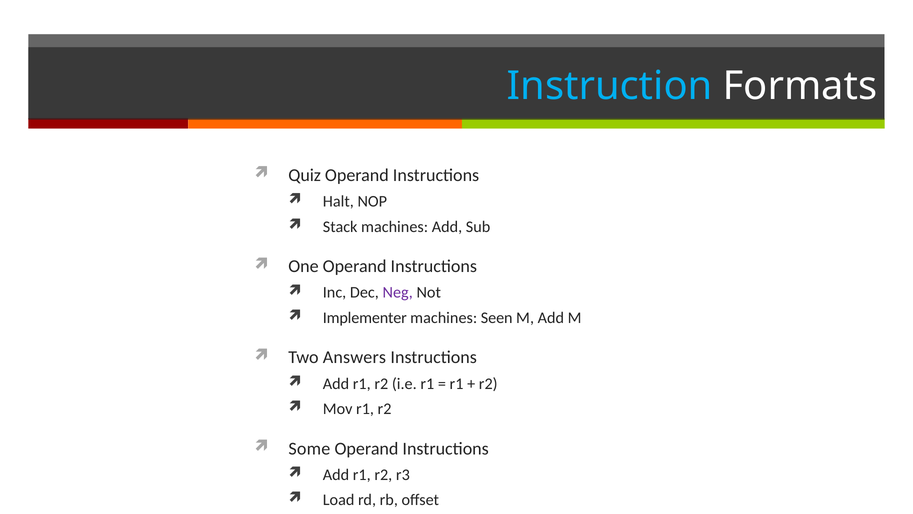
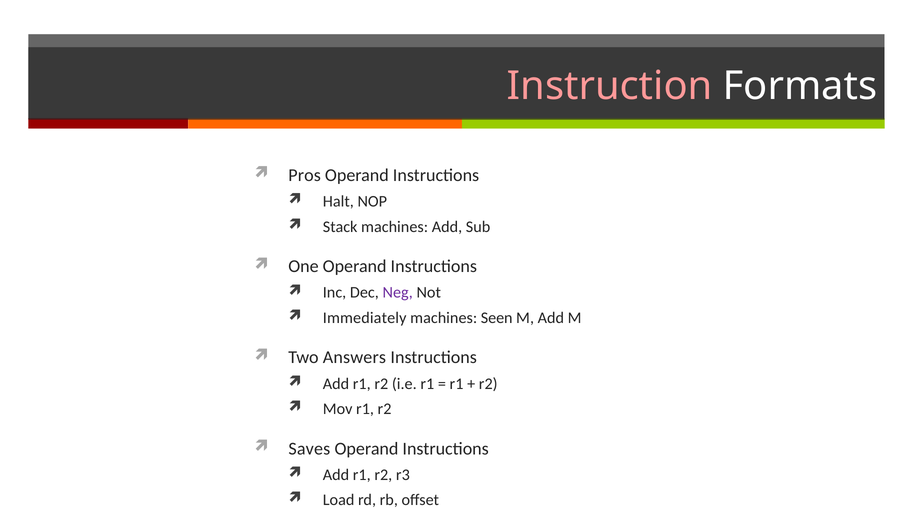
Instruction colour: light blue -> pink
Quiz: Quiz -> Pros
Implementer: Implementer -> Immediately
Some: Some -> Saves
